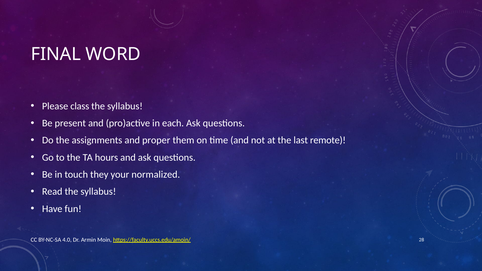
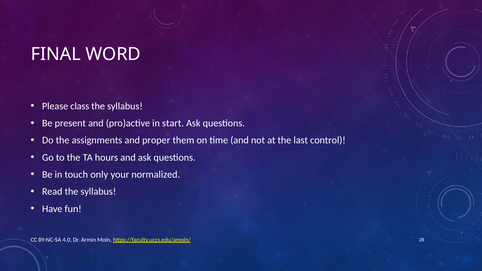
each: each -> start
remote: remote -> control
they: they -> only
